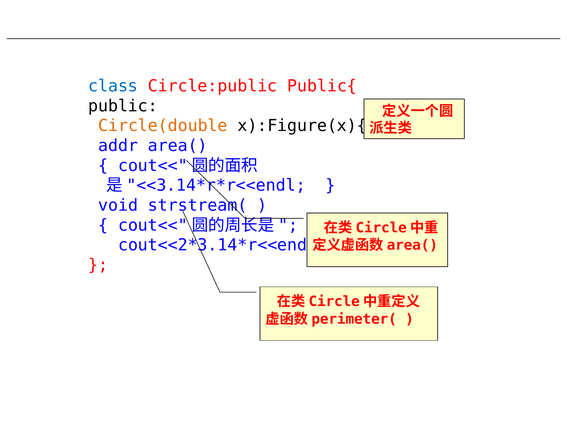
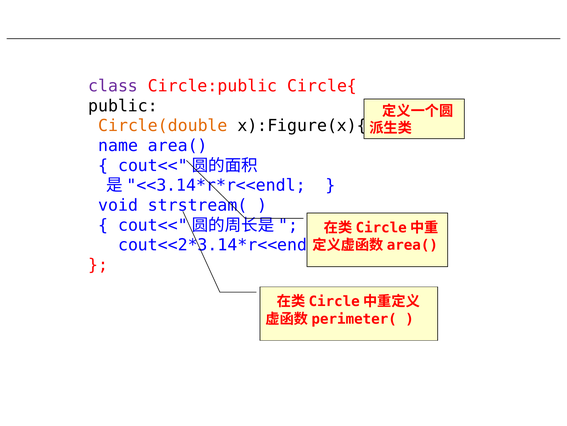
class colour: blue -> purple
Public{: Public{ -> Circle{
addr: addr -> name
